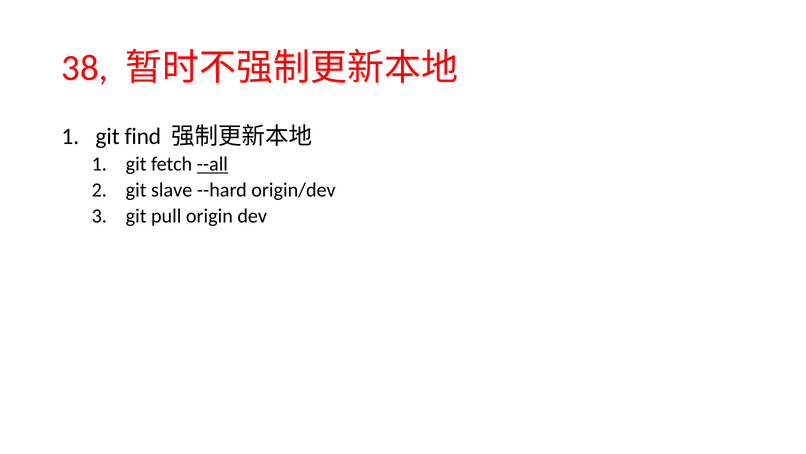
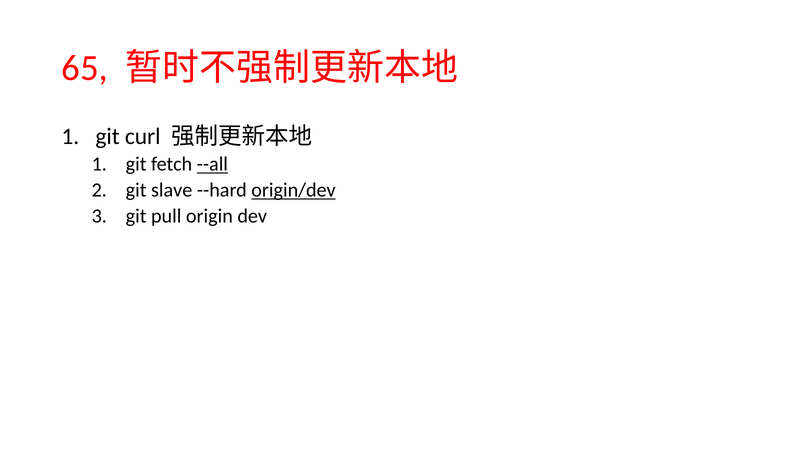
38: 38 -> 65
find: find -> curl
origin/dev underline: none -> present
